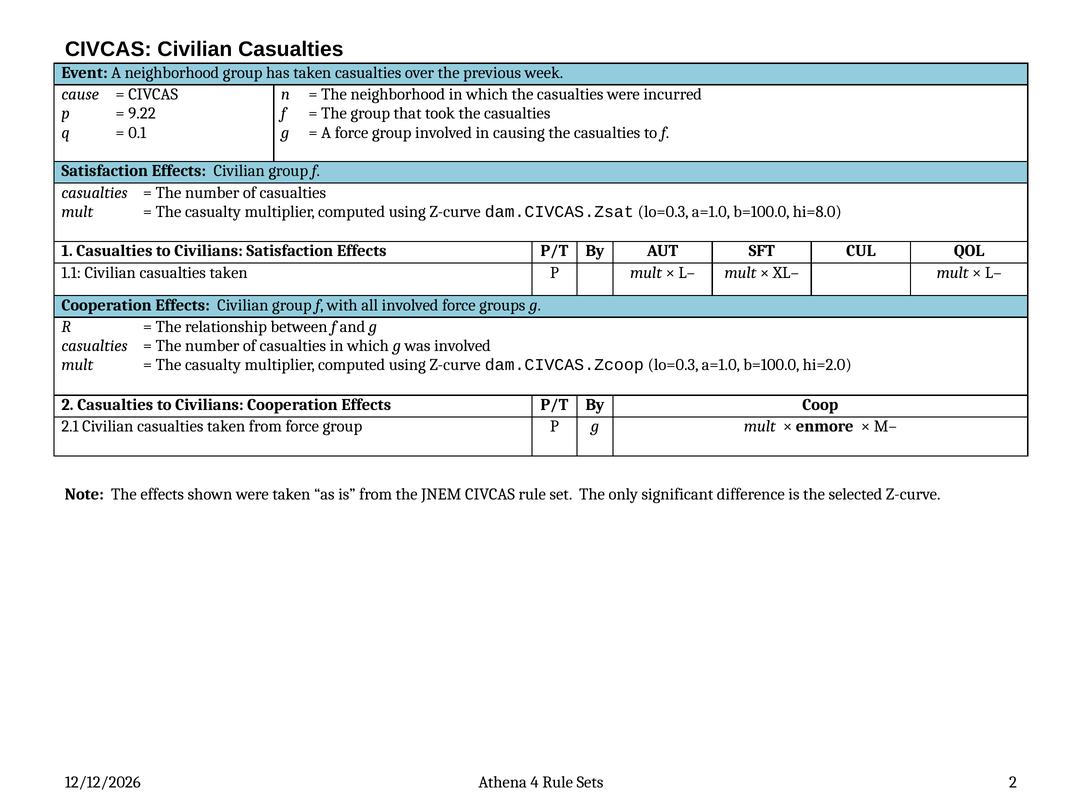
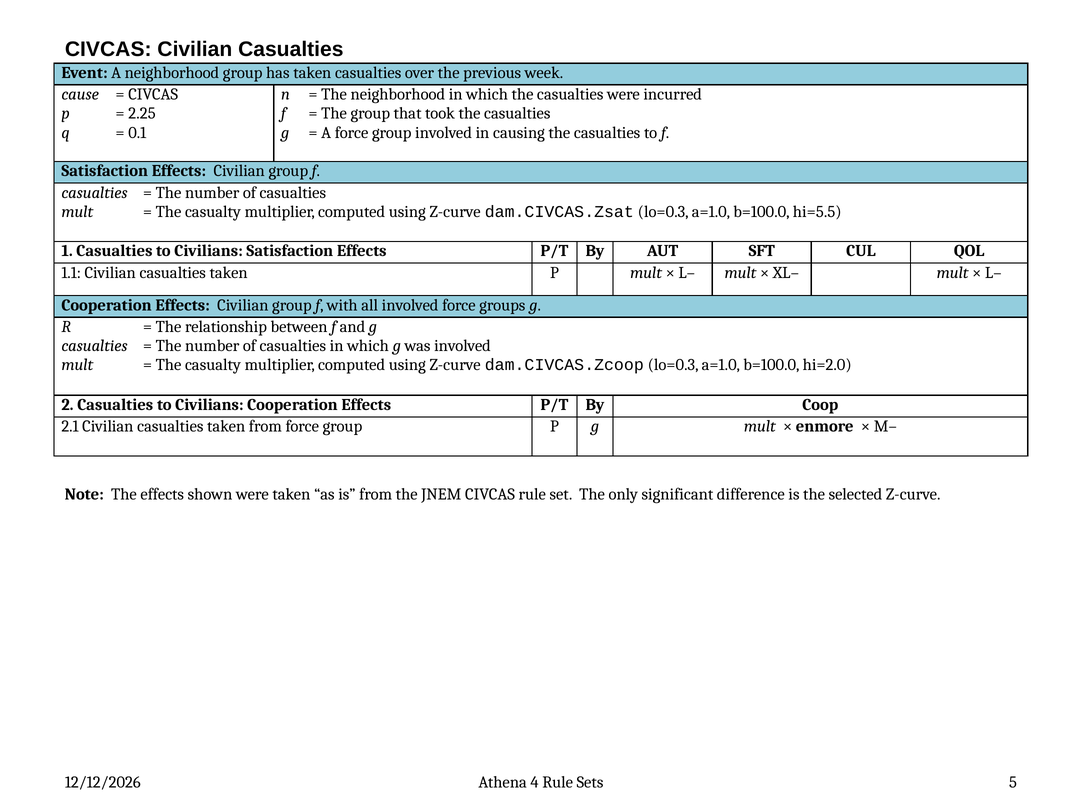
9.22: 9.22 -> 2.25
hi=8.0: hi=8.0 -> hi=5.5
Sets 2: 2 -> 5
